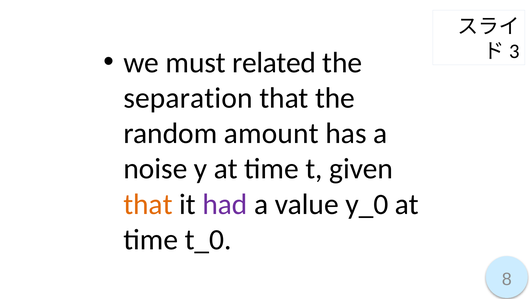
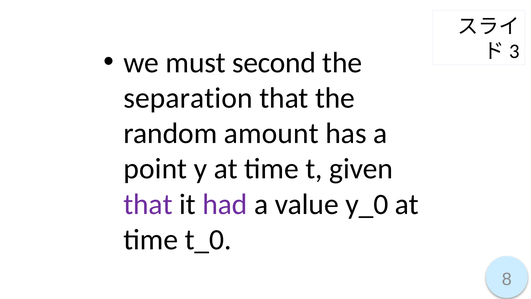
related: related -> second
noise: noise -> point
that at (148, 204) colour: orange -> purple
